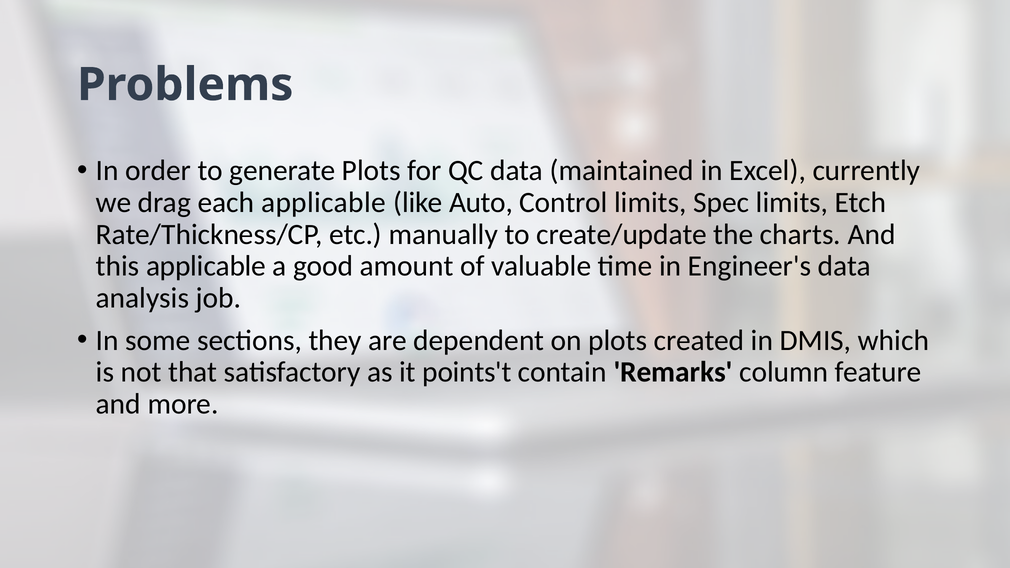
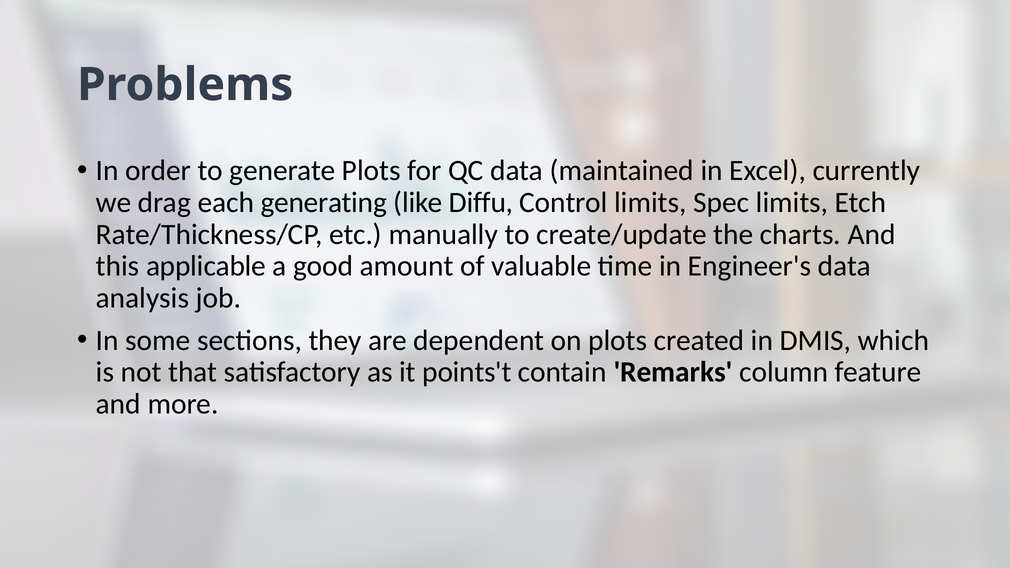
each applicable: applicable -> generating
Auto: Auto -> Diffu
